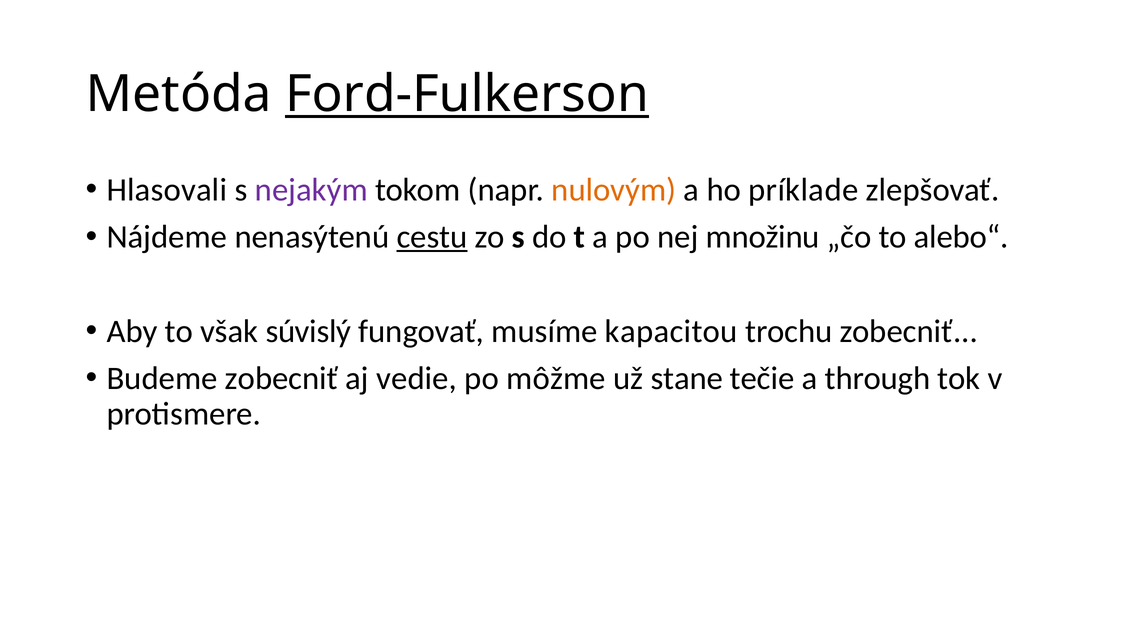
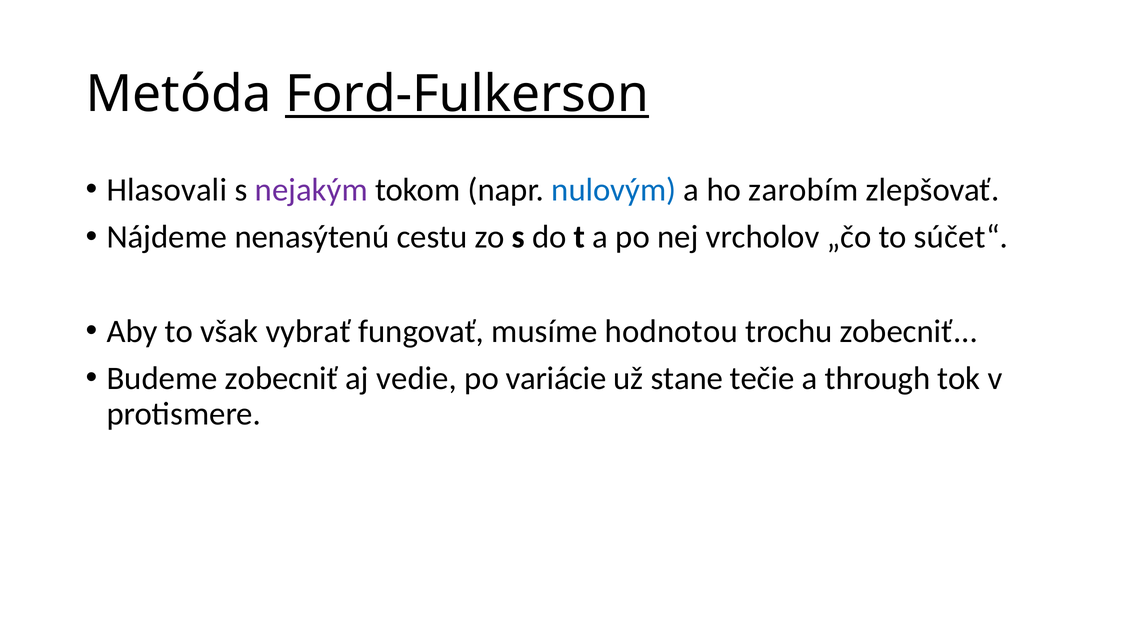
nulovým colour: orange -> blue
príklade: príklade -> zarobím
cestu underline: present -> none
množinu: množinu -> vrcholov
alebo“: alebo“ -> súčet“
súvislý: súvislý -> vybrať
kapacitou: kapacitou -> hodnotou
môžme: môžme -> variácie
